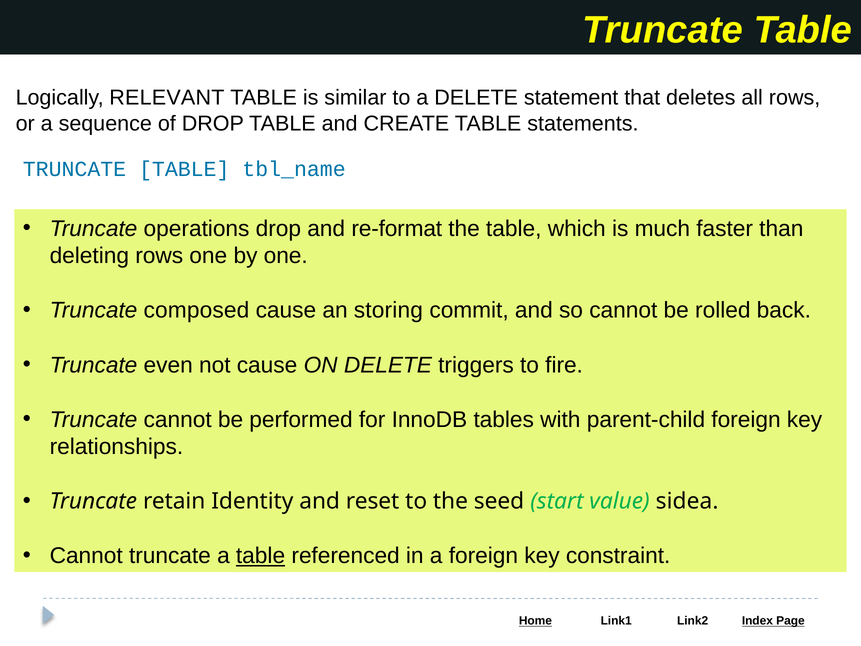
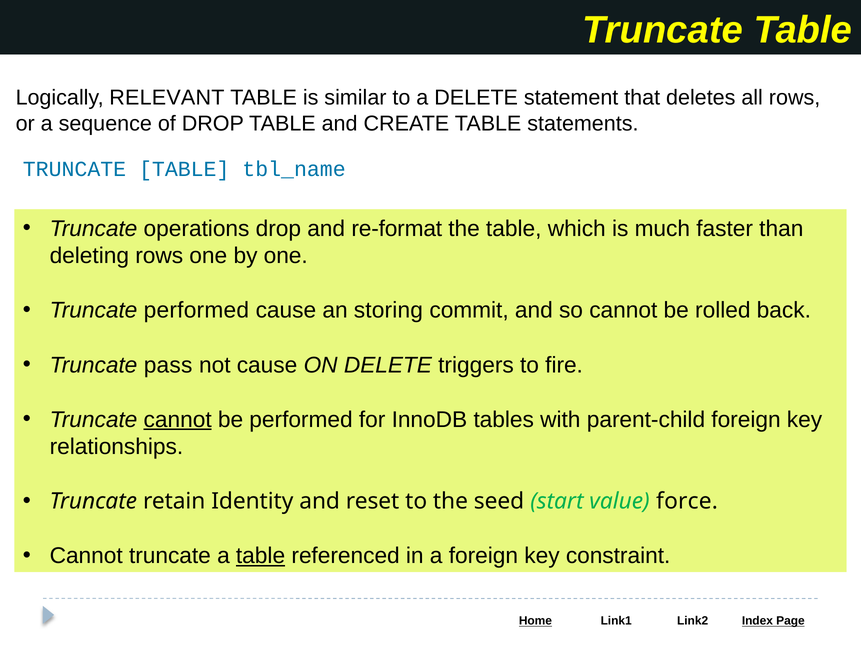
Truncate composed: composed -> performed
even: even -> pass
cannot at (178, 419) underline: none -> present
sidea: sidea -> force
